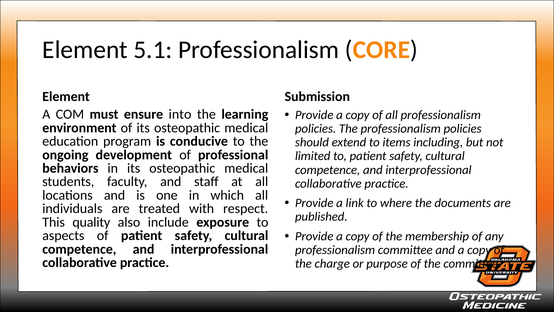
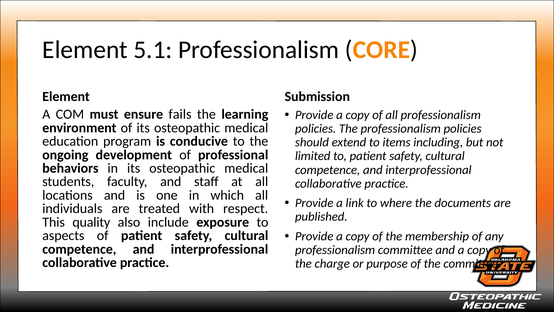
into: into -> fails
